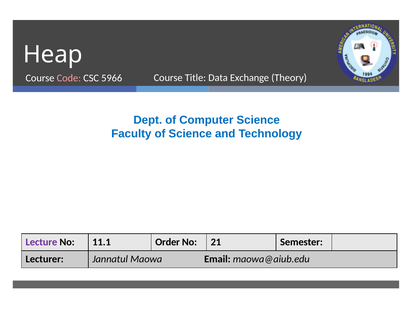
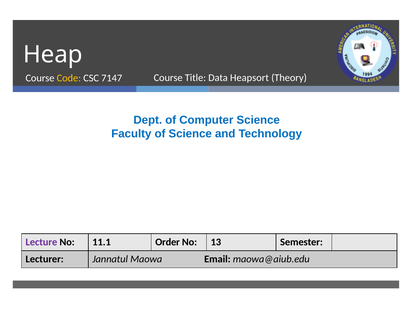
Exchange: Exchange -> Heapsort
Code colour: pink -> yellow
5966: 5966 -> 7147
21: 21 -> 13
